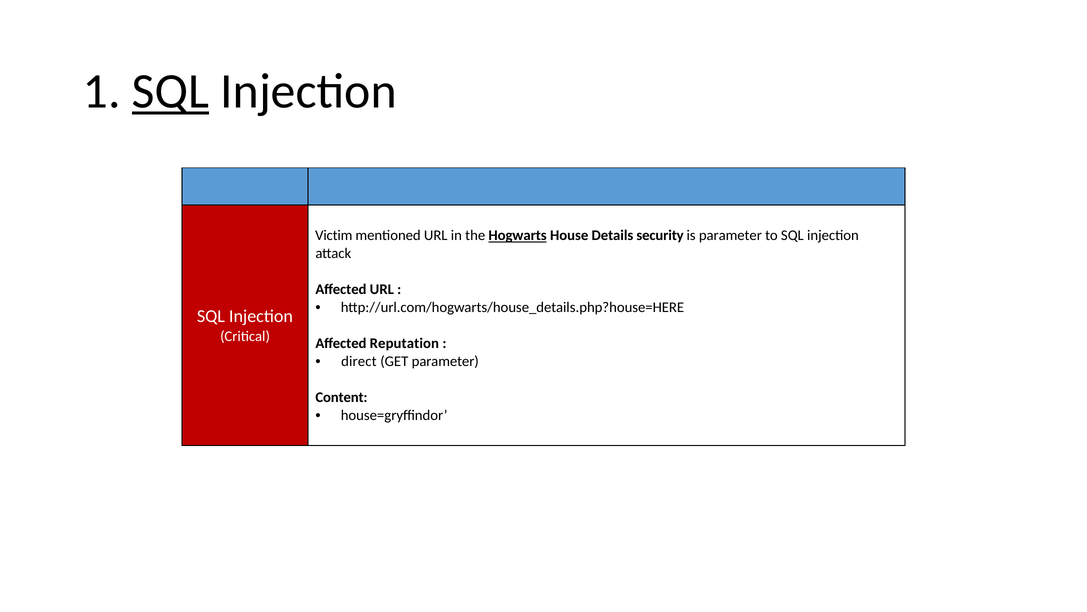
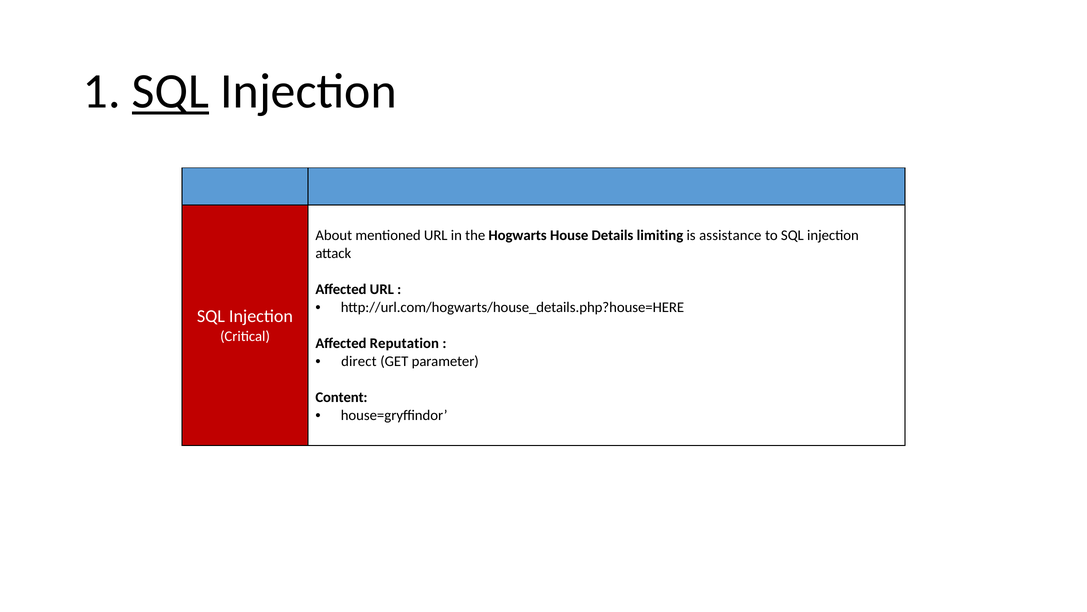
Victim: Victim -> About
Hogwarts underline: present -> none
security: security -> limiting
is parameter: parameter -> assistance
